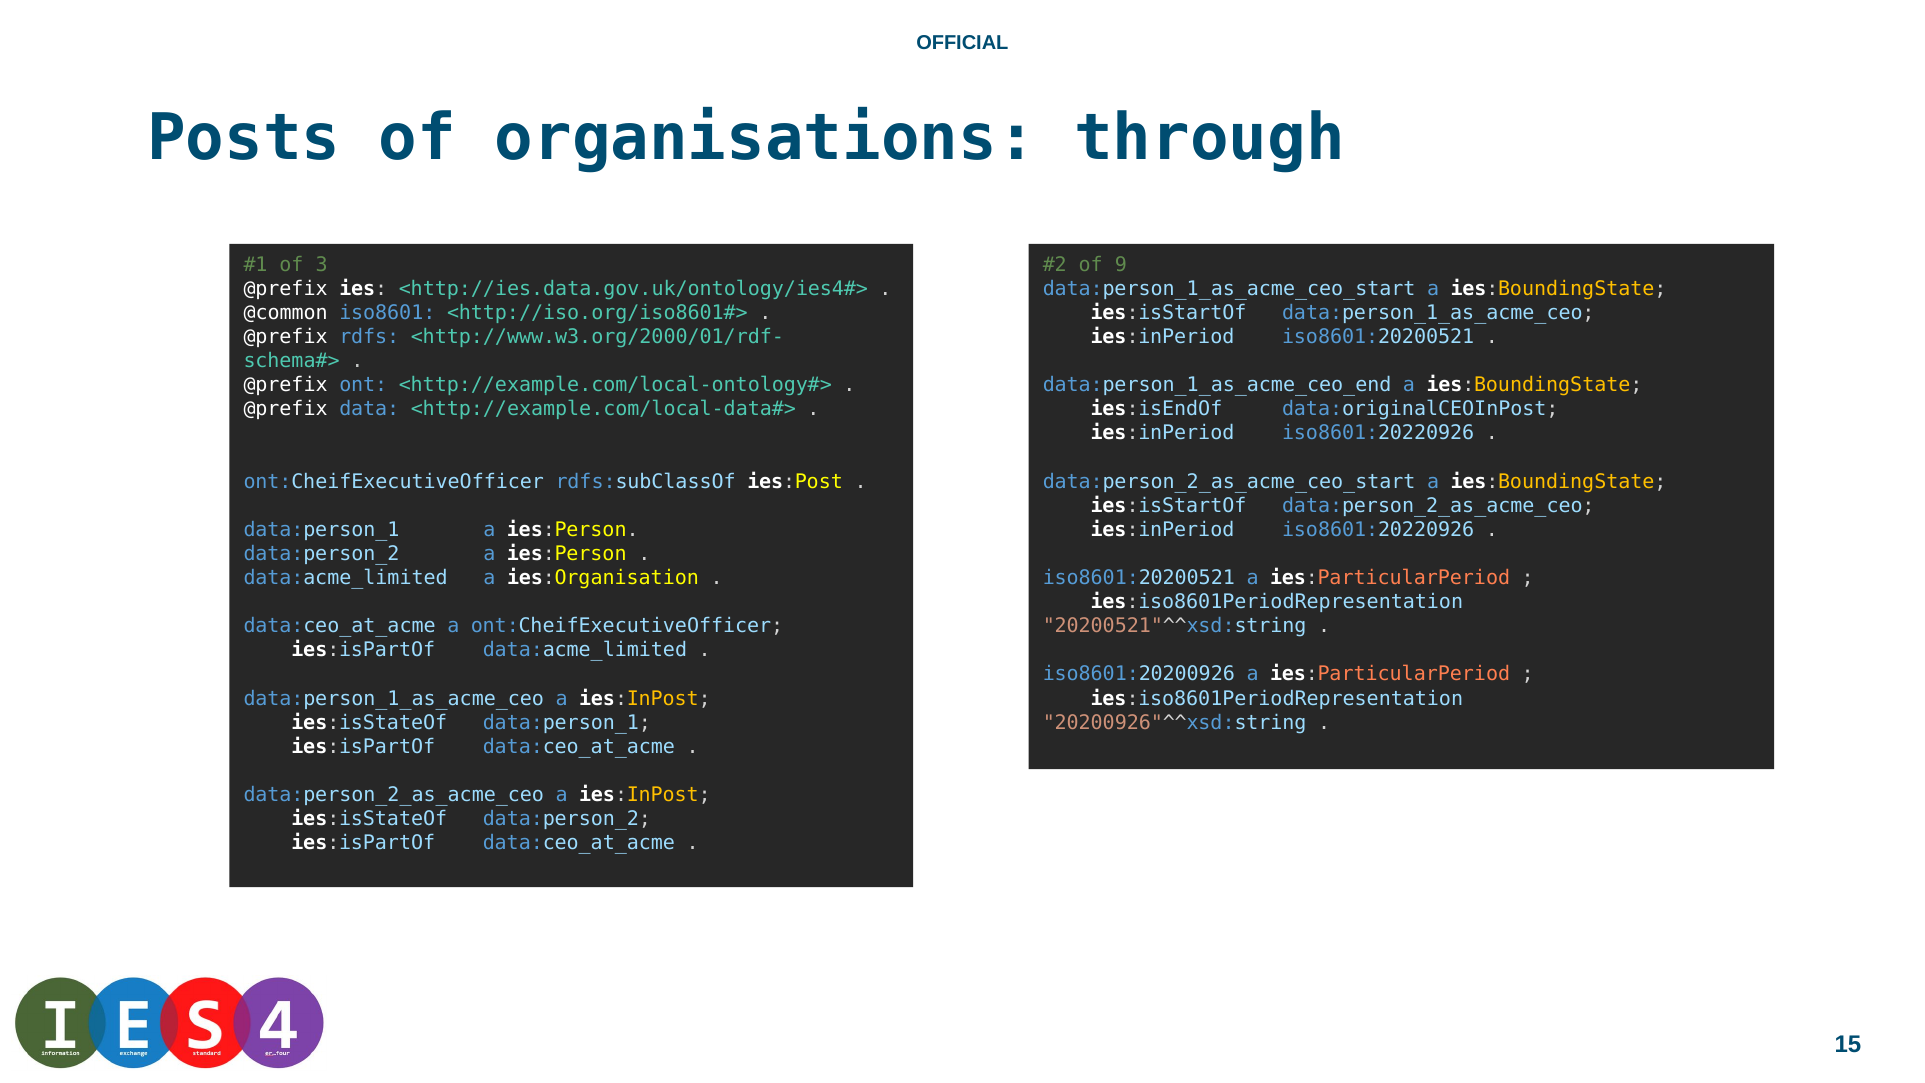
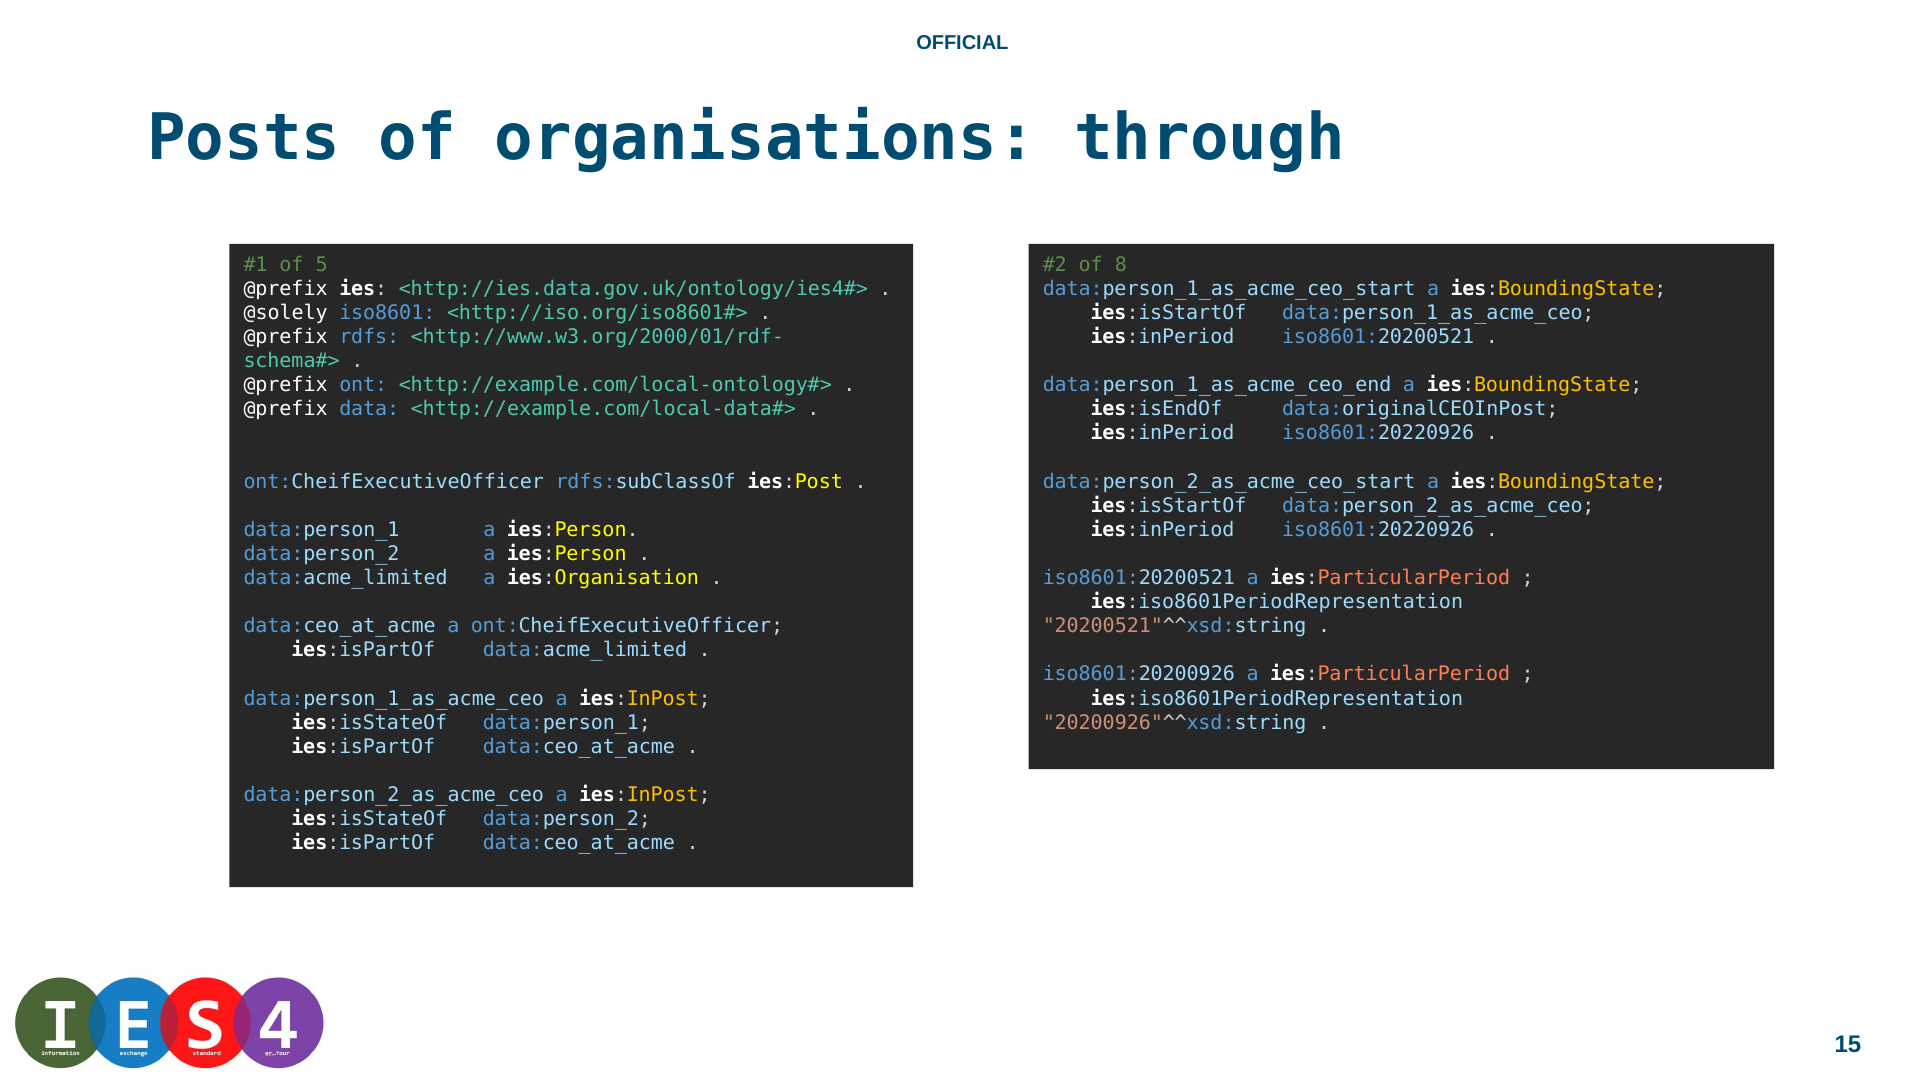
3: 3 -> 5
9: 9 -> 8
@common: @common -> @solely
